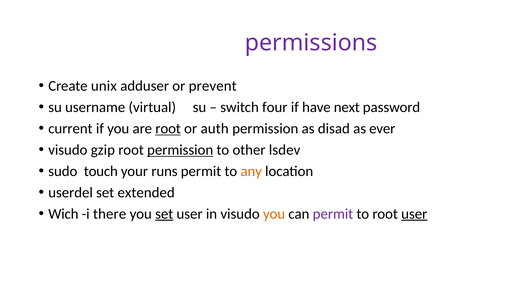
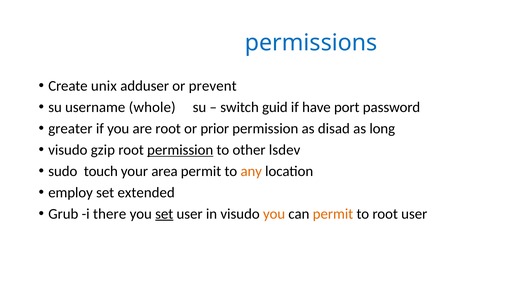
permissions colour: purple -> blue
virtual: virtual -> whole
four: four -> guid
next: next -> port
current: current -> greater
root at (168, 128) underline: present -> none
auth: auth -> prior
ever: ever -> long
runs: runs -> area
userdel: userdel -> employ
Wich: Wich -> Grub
permit at (333, 214) colour: purple -> orange
user at (414, 214) underline: present -> none
